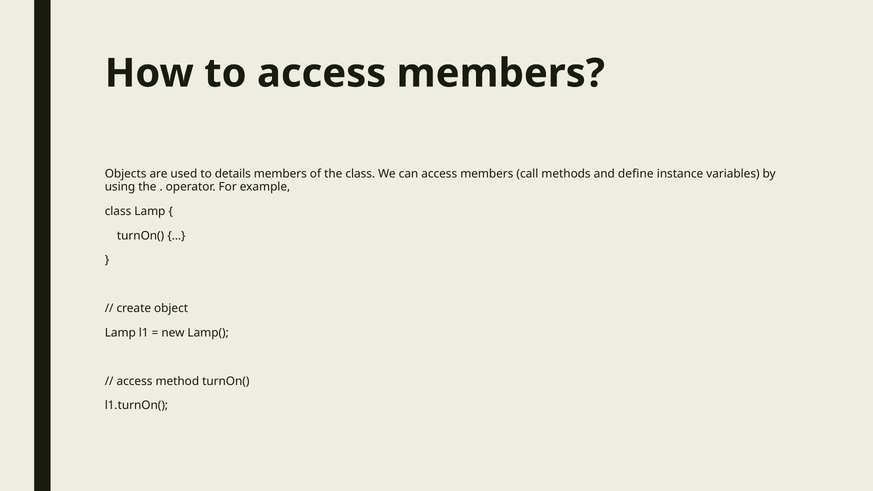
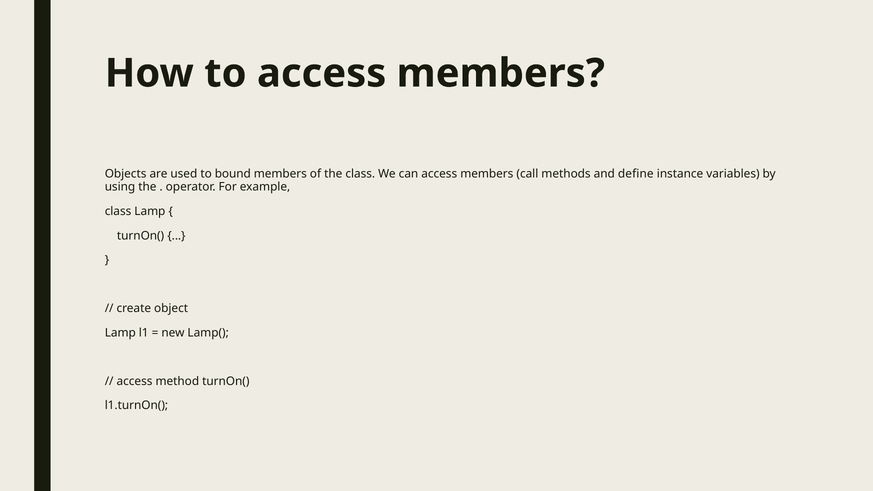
details: details -> bound
